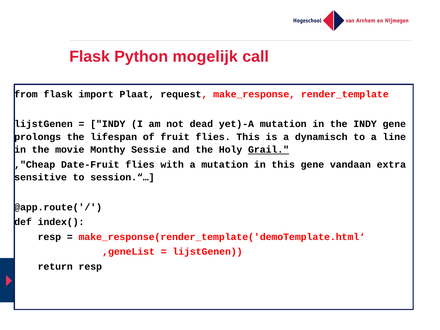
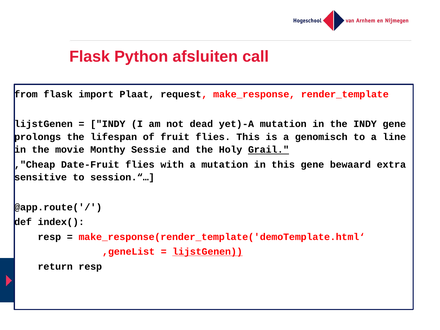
mogelijk: mogelijk -> afsluiten
dynamisch: dynamisch -> genomisch
vandaan: vandaan -> bewaard
lijstGenen at (208, 252) underline: none -> present
